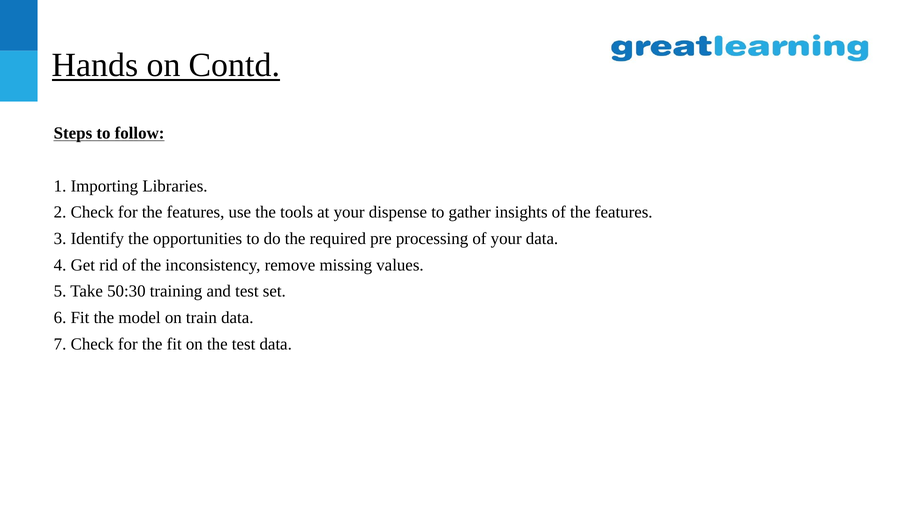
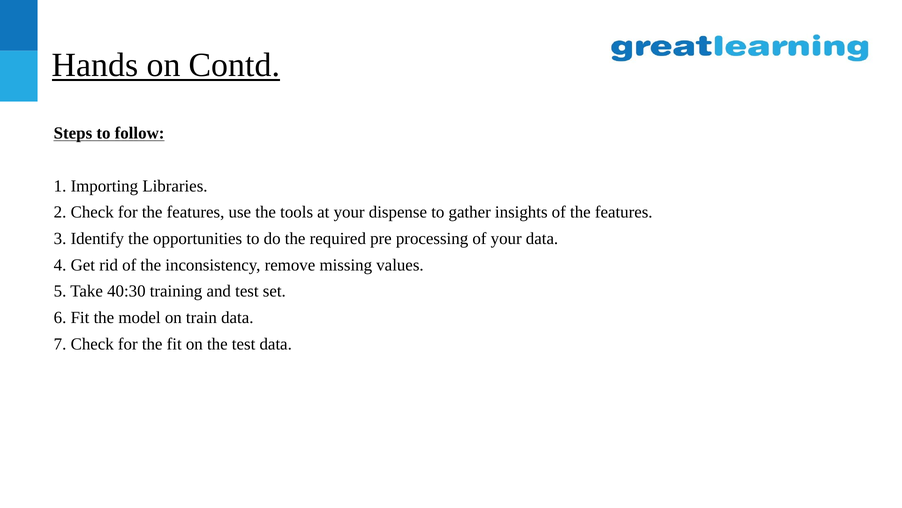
50:30: 50:30 -> 40:30
